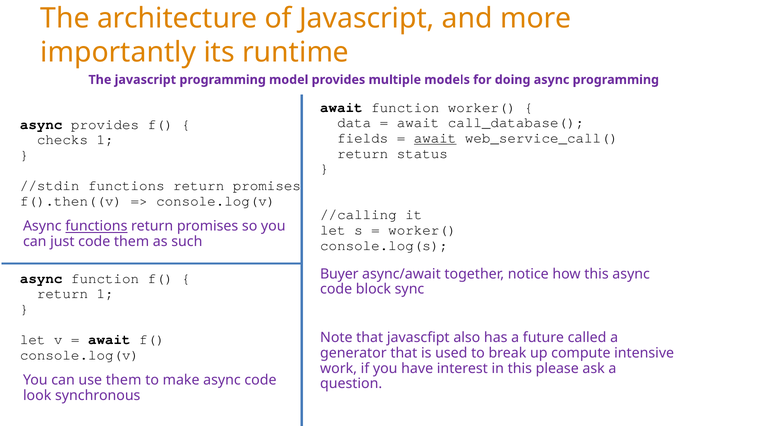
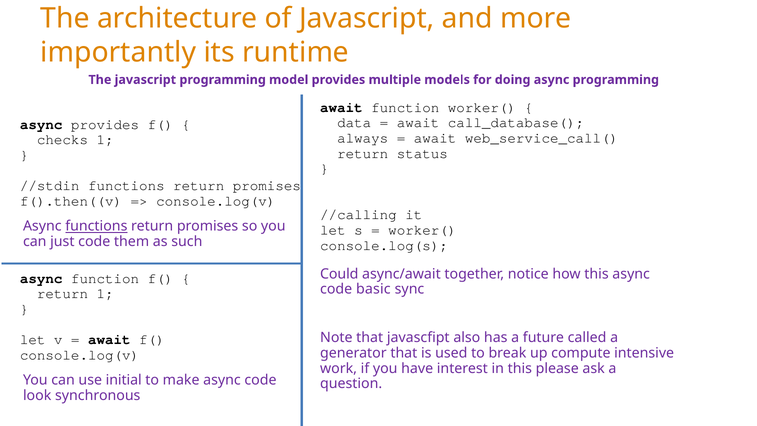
fields: fields -> always
await at (435, 138) underline: present -> none
Buyer: Buyer -> Could
block: block -> basic
use them: them -> initial
